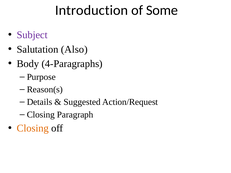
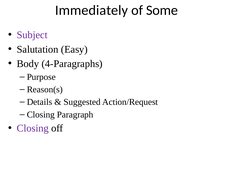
Introduction: Introduction -> Immediately
Also: Also -> Easy
Closing at (33, 128) colour: orange -> purple
